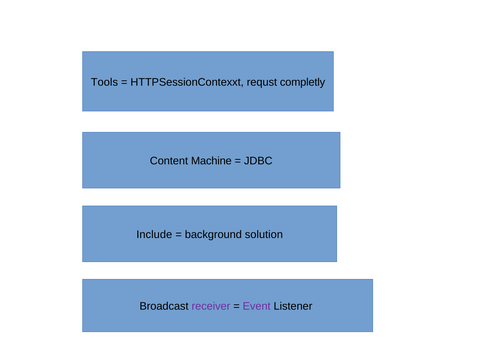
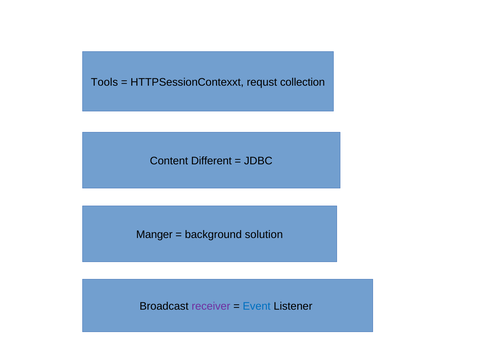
completly: completly -> collection
Machine: Machine -> Different
Include: Include -> Manger
Event colour: purple -> blue
